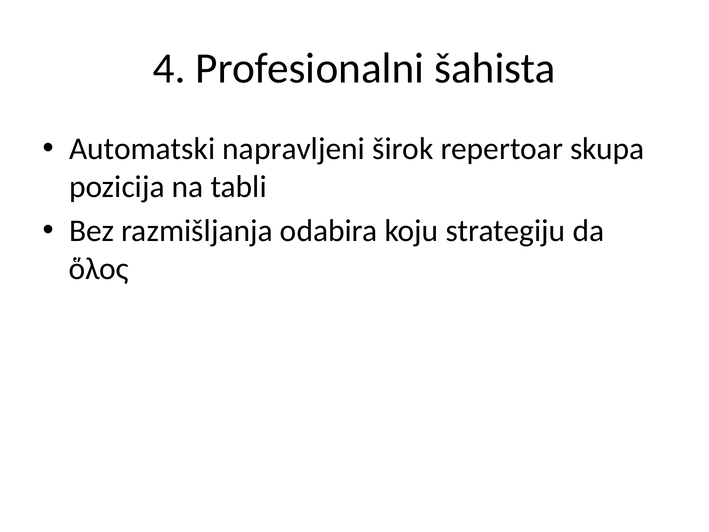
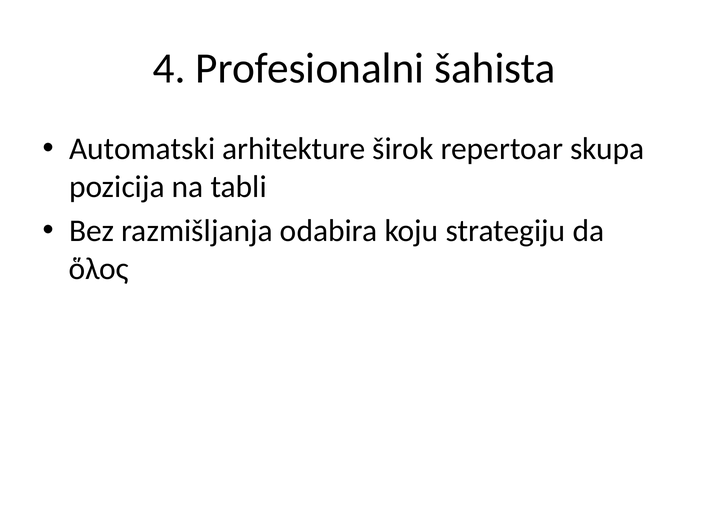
napravljeni: napravljeni -> arhitekture
